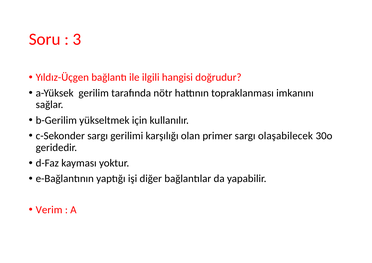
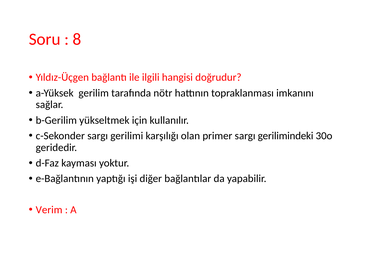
3: 3 -> 8
olaşabilecek: olaşabilecek -> gerilimindeki
